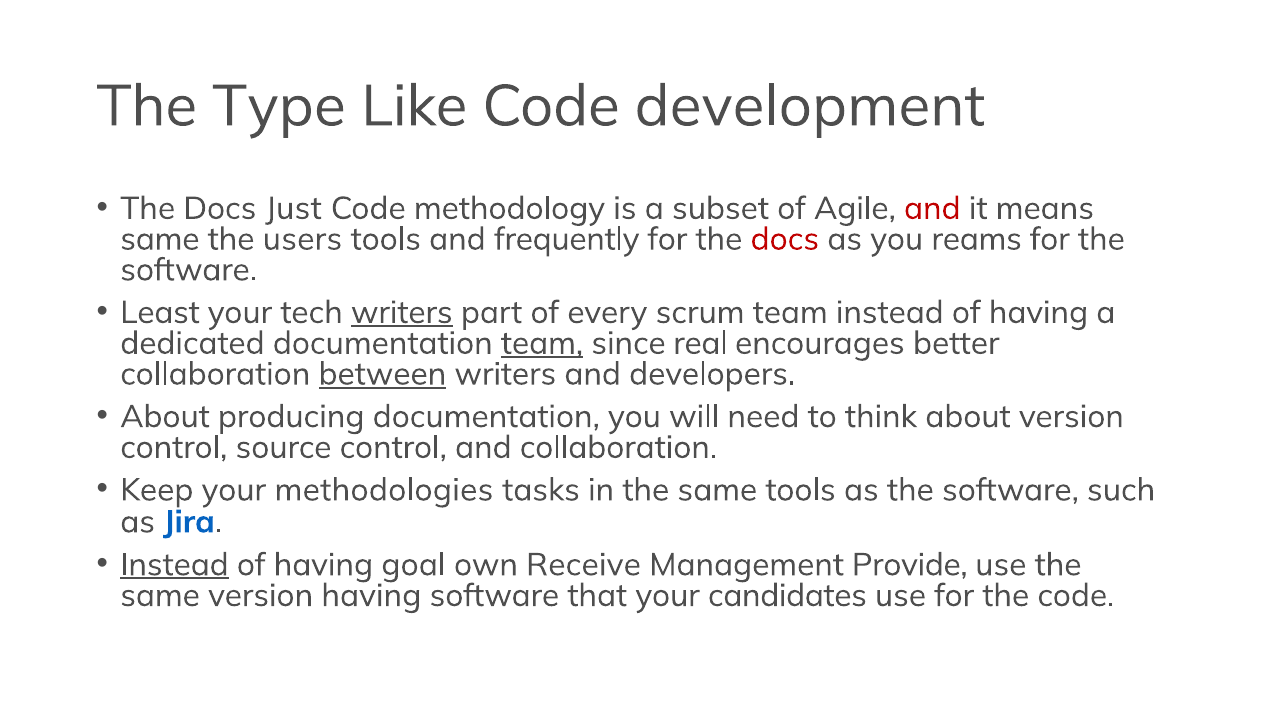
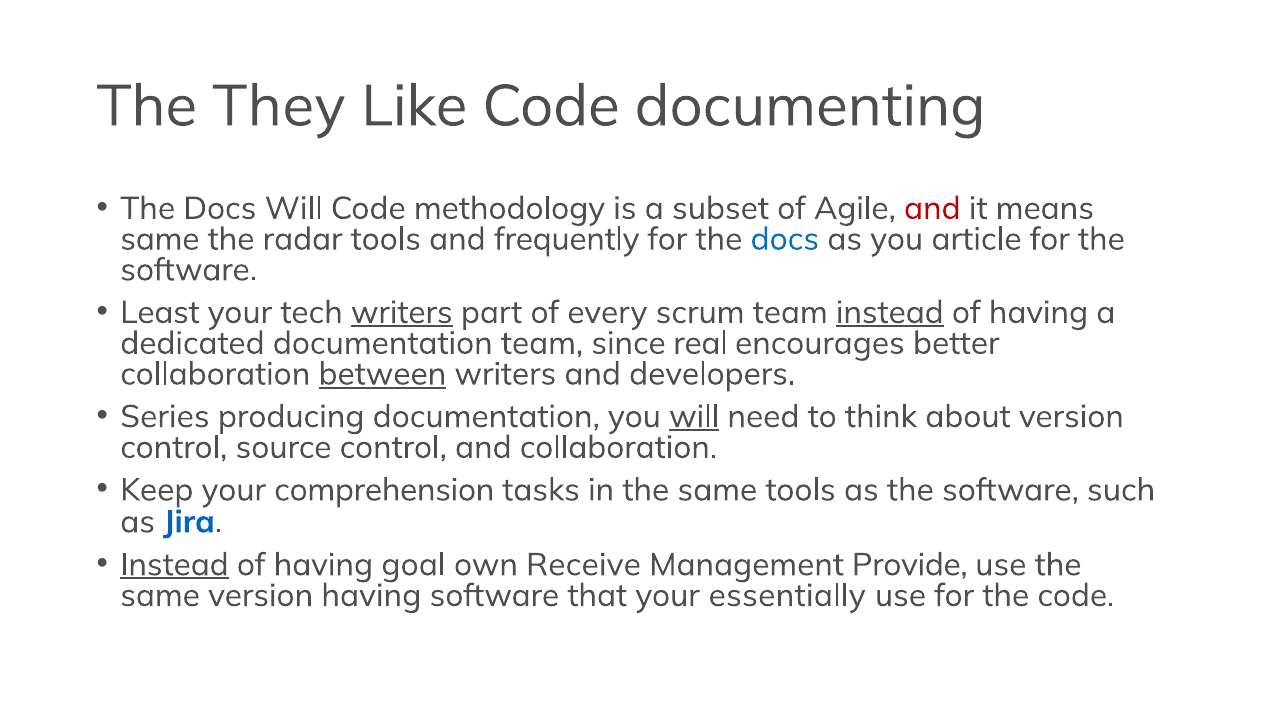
Type: Type -> They
development: development -> documenting
Docs Just: Just -> Will
users: users -> radar
docs at (785, 239) colour: red -> blue
reams: reams -> article
instead at (890, 313) underline: none -> present
team at (542, 343) underline: present -> none
About at (165, 417): About -> Series
will at (694, 417) underline: none -> present
methodologies: methodologies -> comprehension
candidates: candidates -> essentially
